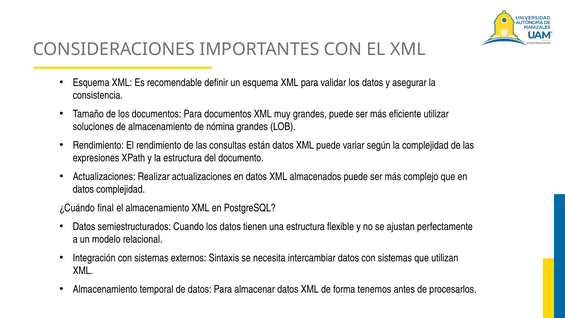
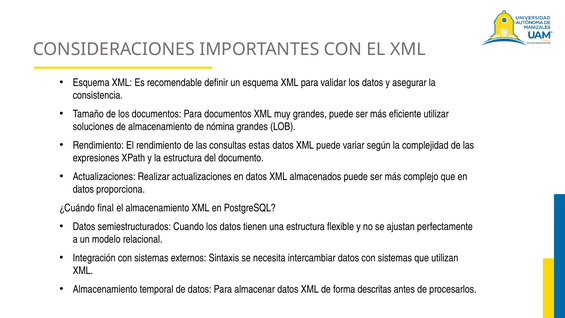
están: están -> estas
datos complejidad: complejidad -> proporciona
tenemos: tenemos -> descritas
